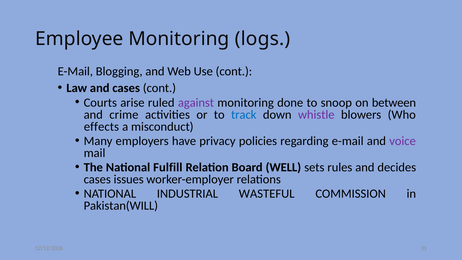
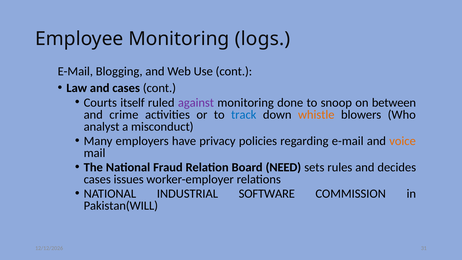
arise: arise -> itself
whistle colour: purple -> orange
effects: effects -> analyst
voice colour: purple -> orange
Fulfill: Fulfill -> Fraud
WELL: WELL -> NEED
WASTEFUL: WASTEFUL -> SOFTWARE
